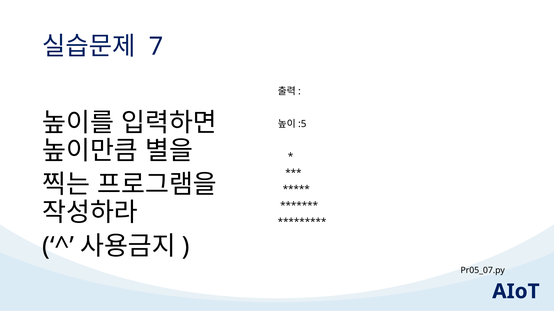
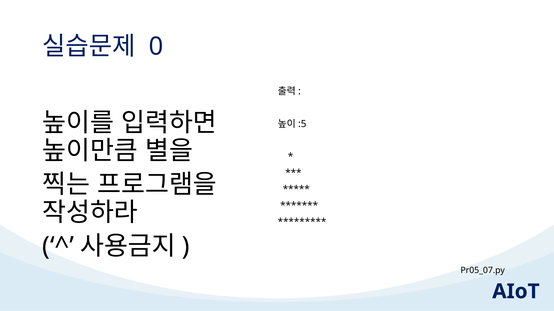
7: 7 -> 0
